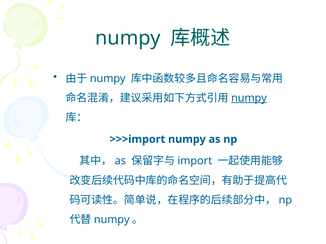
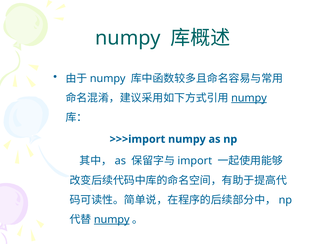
numpy at (112, 220) underline: none -> present
